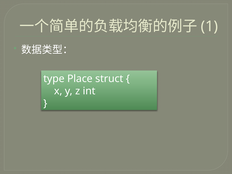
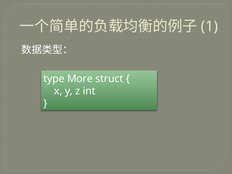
Place: Place -> More
